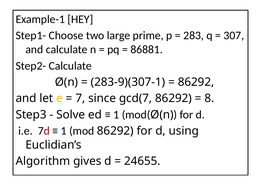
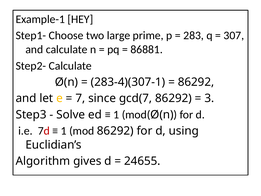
283-9)(307-1: 283-9)(307-1 -> 283-4)(307-1
8: 8 -> 3
